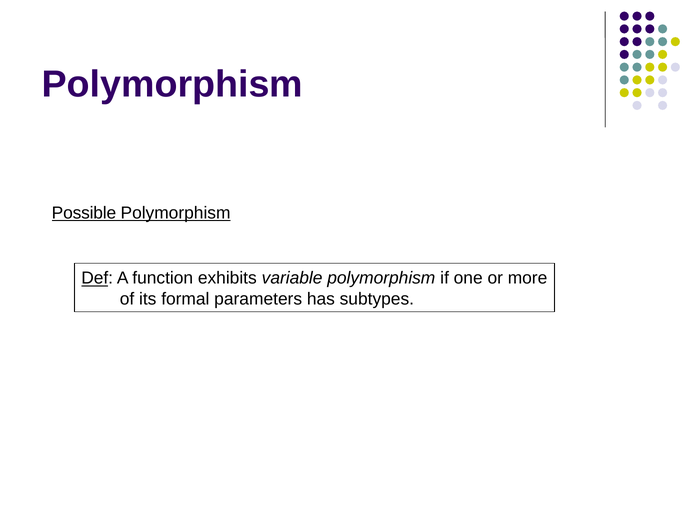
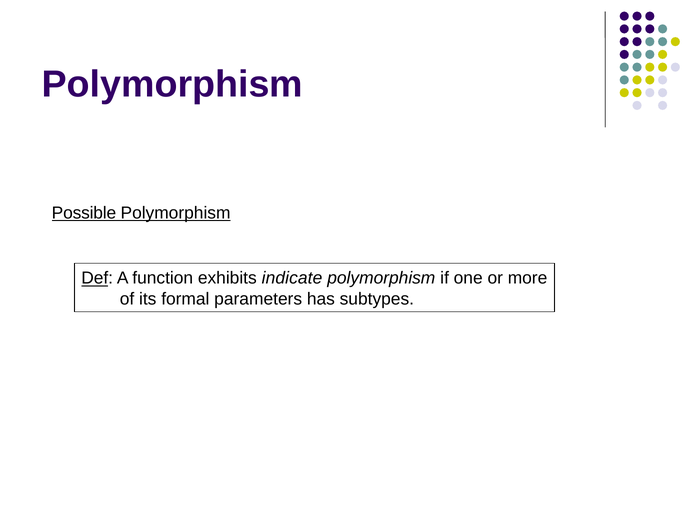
variable: variable -> indicate
